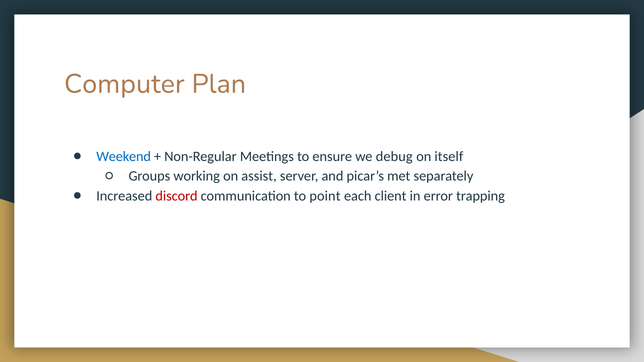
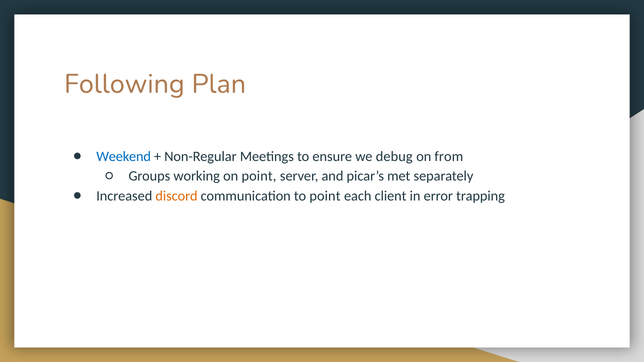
Computer: Computer -> Following
itself: itself -> from
on assist: assist -> point
discord colour: red -> orange
